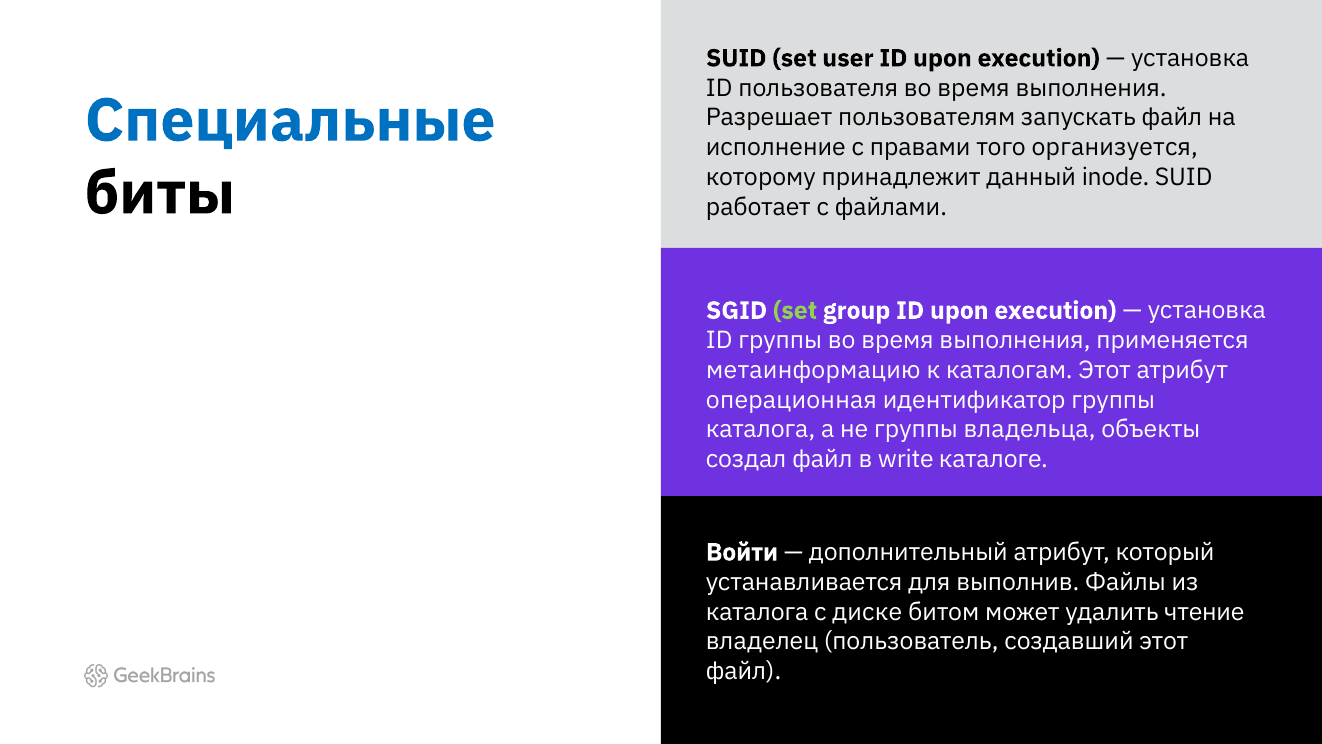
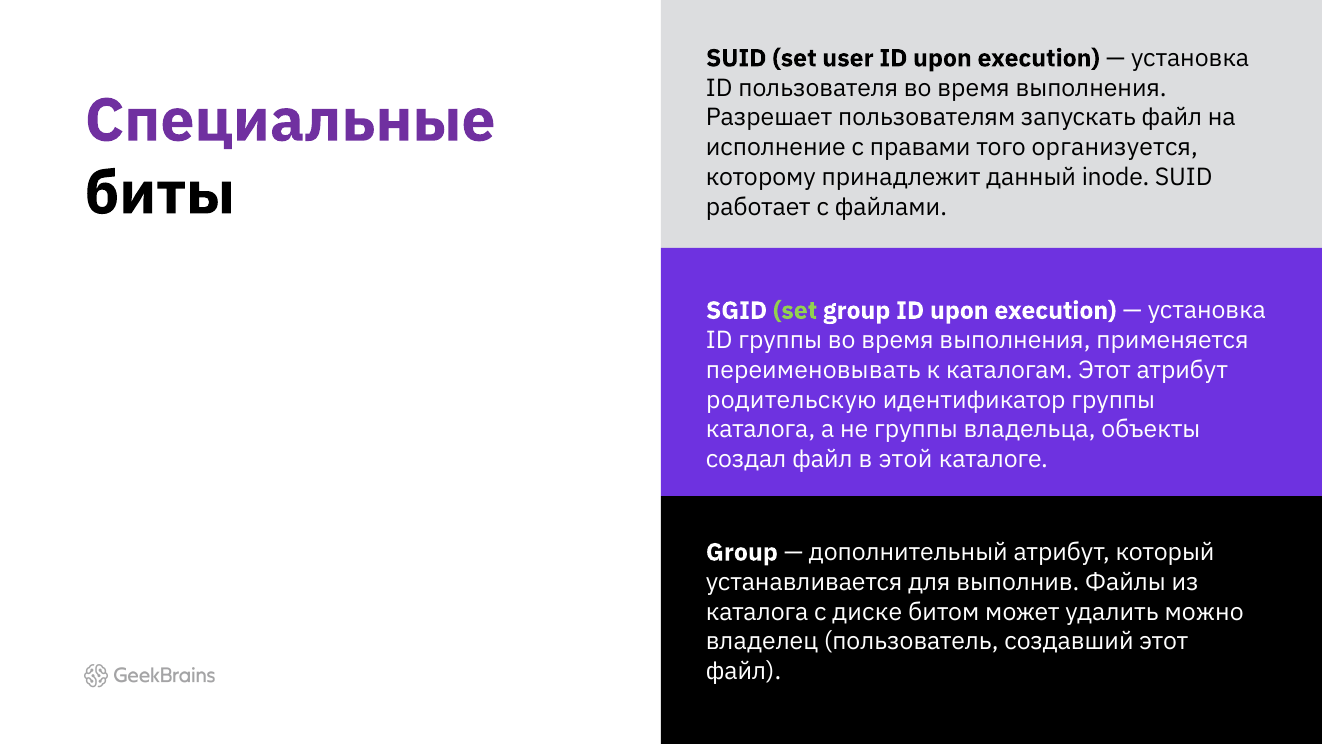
Специальные colour: blue -> purple
метаинформацию: метаинформацию -> переименовывать
операционная: операционная -> родительскую
write: write -> этой
Войти at (742, 552): Войти -> Group
чтение: чтение -> можно
